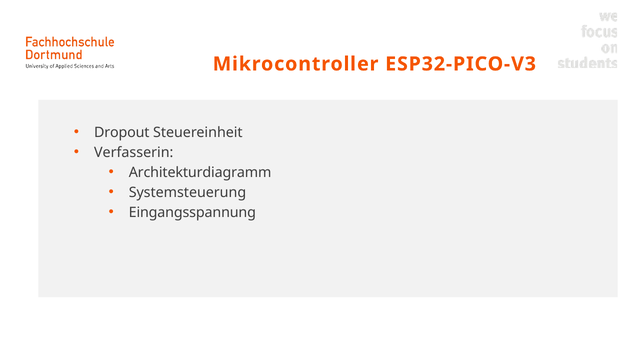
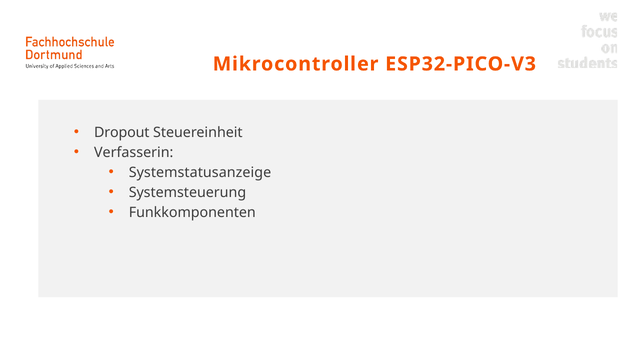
Architekturdiagramm: Architekturdiagramm -> Systemstatusanzeige
Eingangsspannung: Eingangsspannung -> Funkkomponenten
